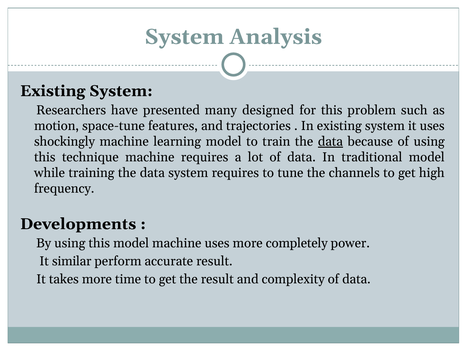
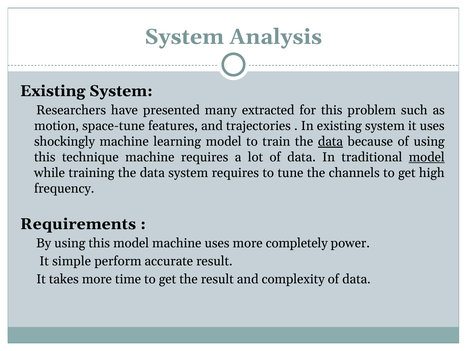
designed: designed -> extracted
model at (427, 157) underline: none -> present
Developments: Developments -> Requirements
similar: similar -> simple
